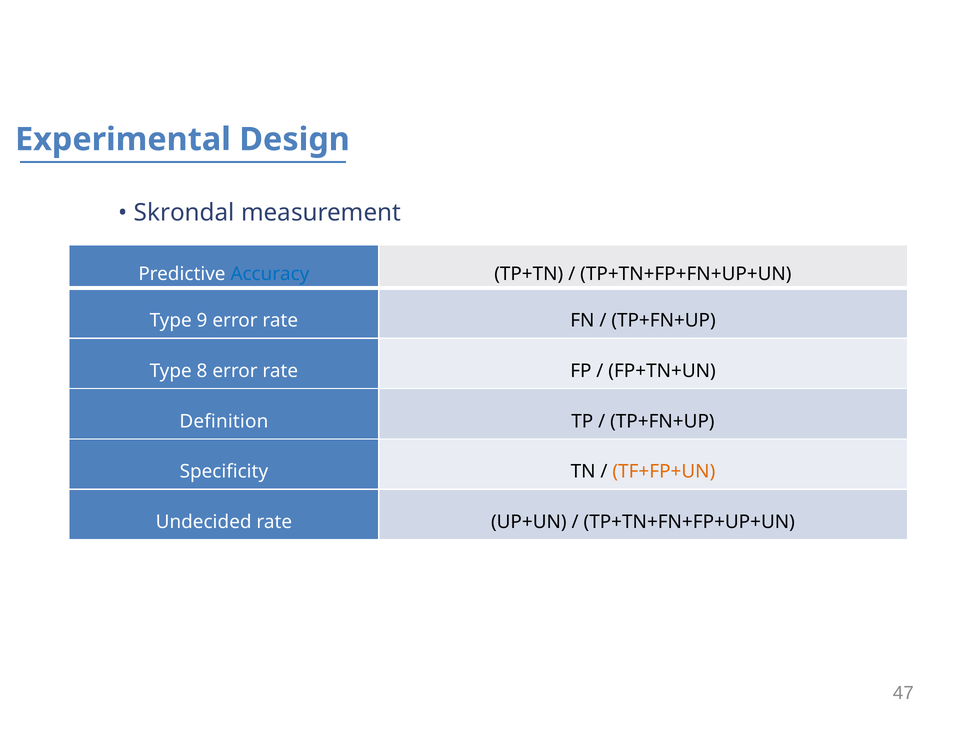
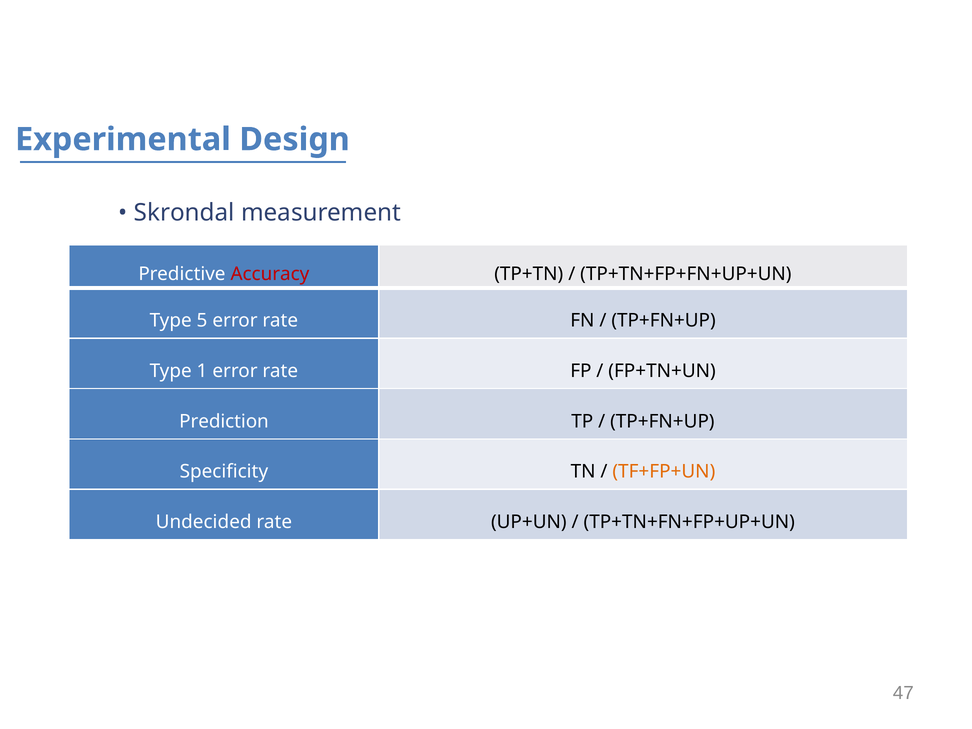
Accuracy colour: blue -> red
9: 9 -> 5
8: 8 -> 1
Definition: Definition -> Prediction
